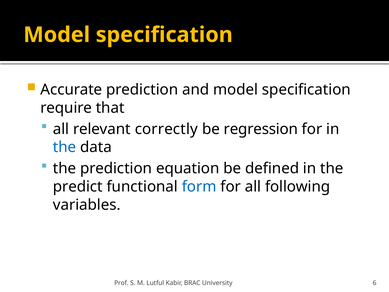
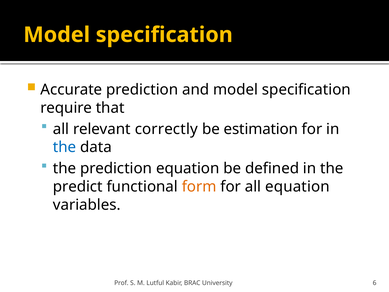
regression: regression -> estimation
form colour: blue -> orange
all following: following -> equation
